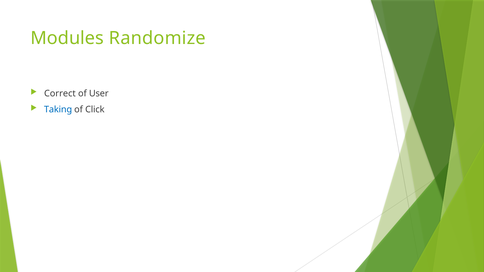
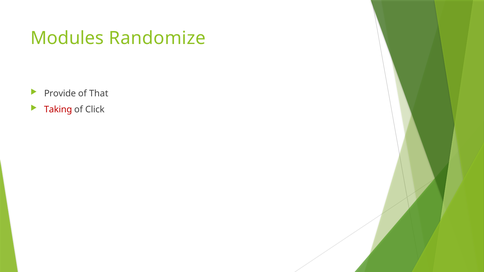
Correct: Correct -> Provide
User: User -> That
Taking colour: blue -> red
